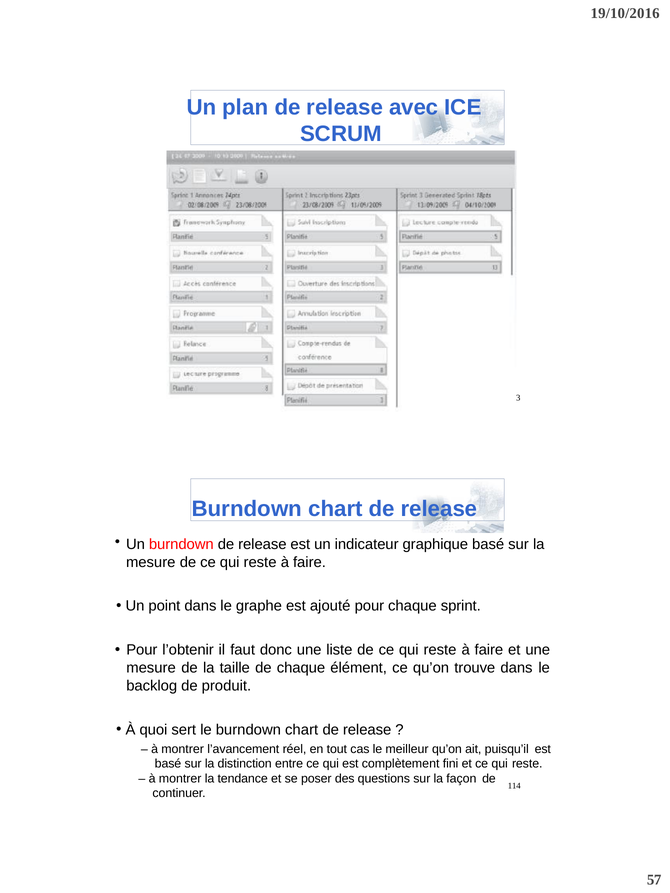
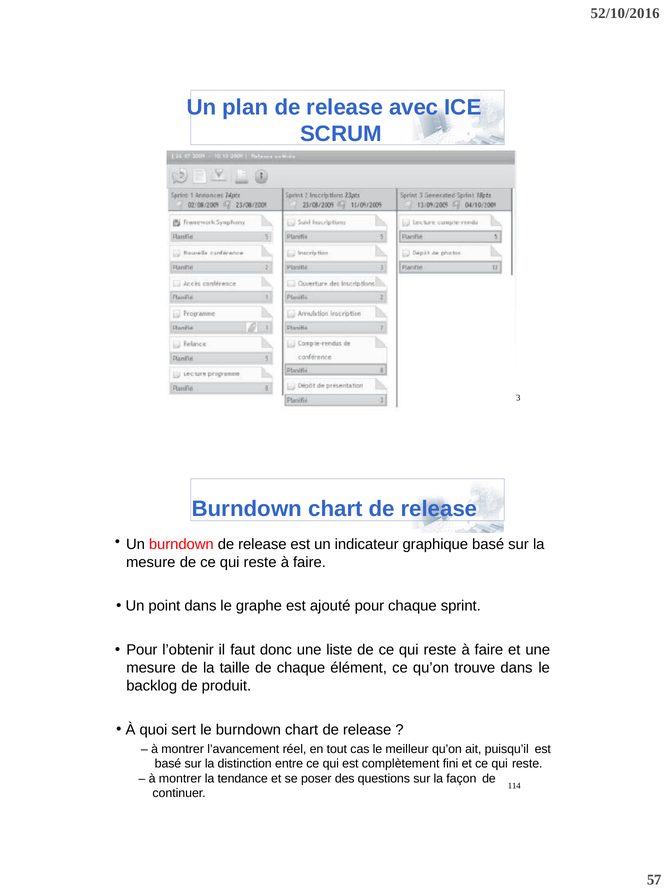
19/10/2016: 19/10/2016 -> 52/10/2016
